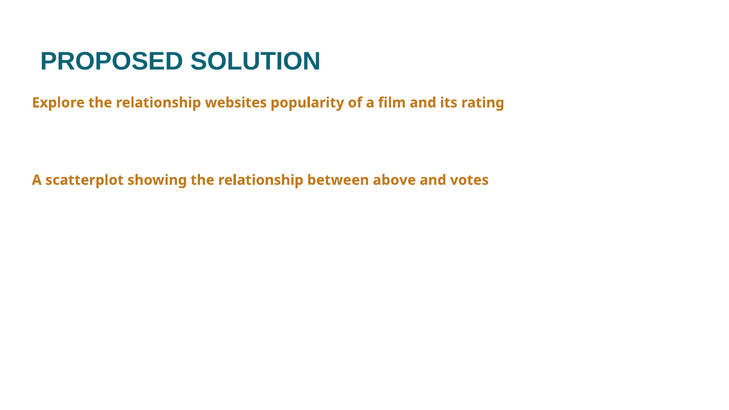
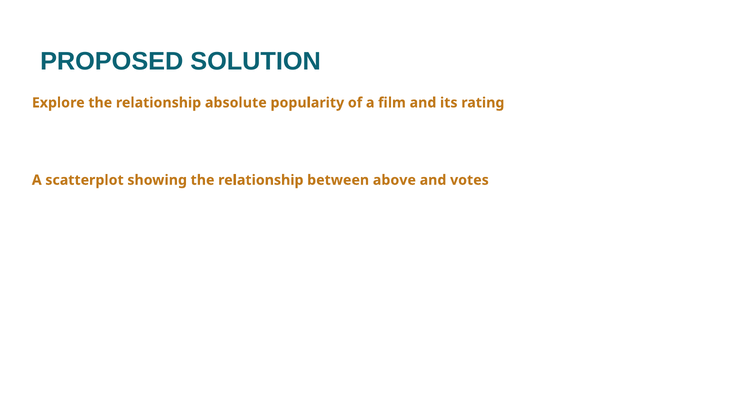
websites: websites -> absolute
